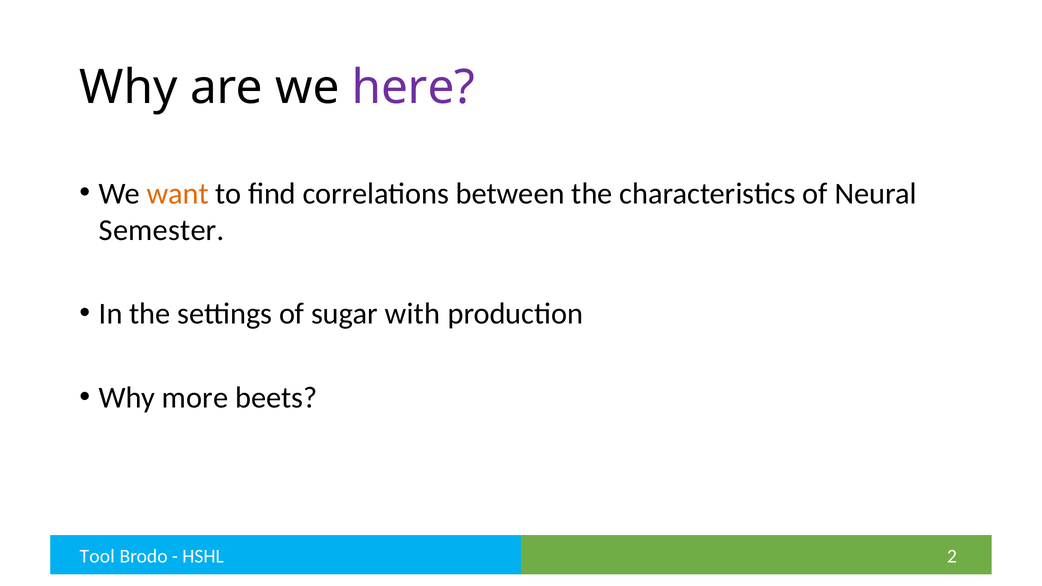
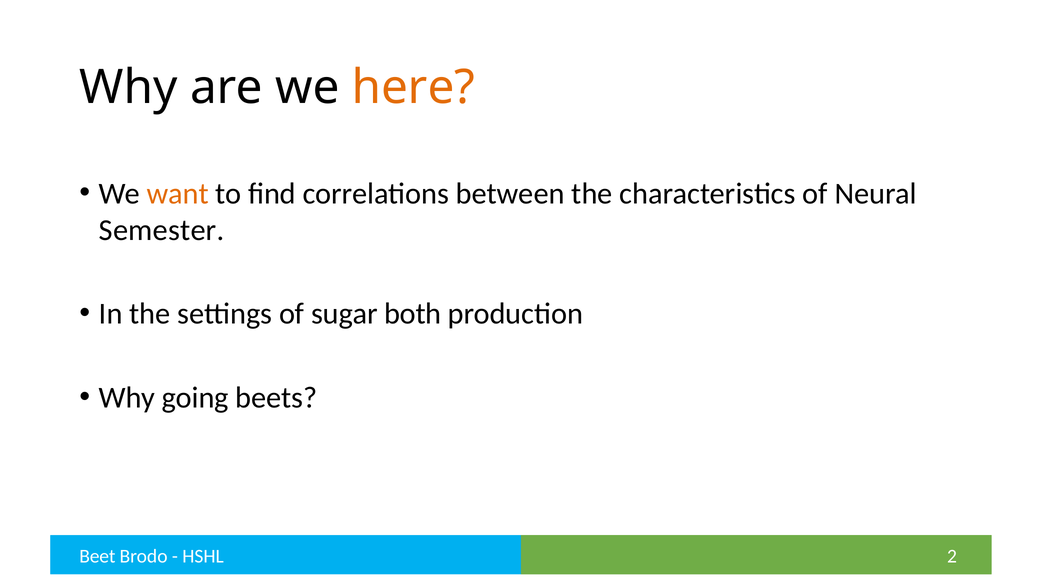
here colour: purple -> orange
with: with -> both
more: more -> going
Tool: Tool -> Beet
